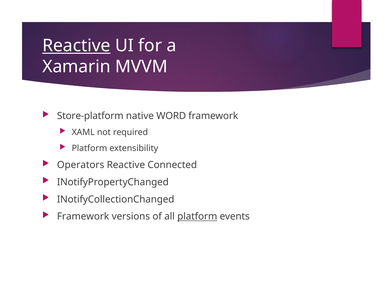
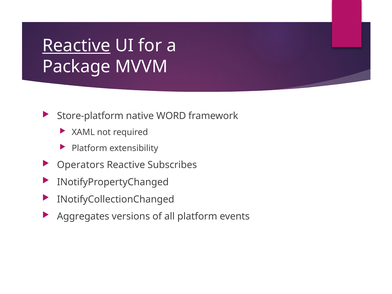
Xamarin: Xamarin -> Package
Connected: Connected -> Subscribes
Framework at (83, 217): Framework -> Aggregates
platform at (197, 217) underline: present -> none
